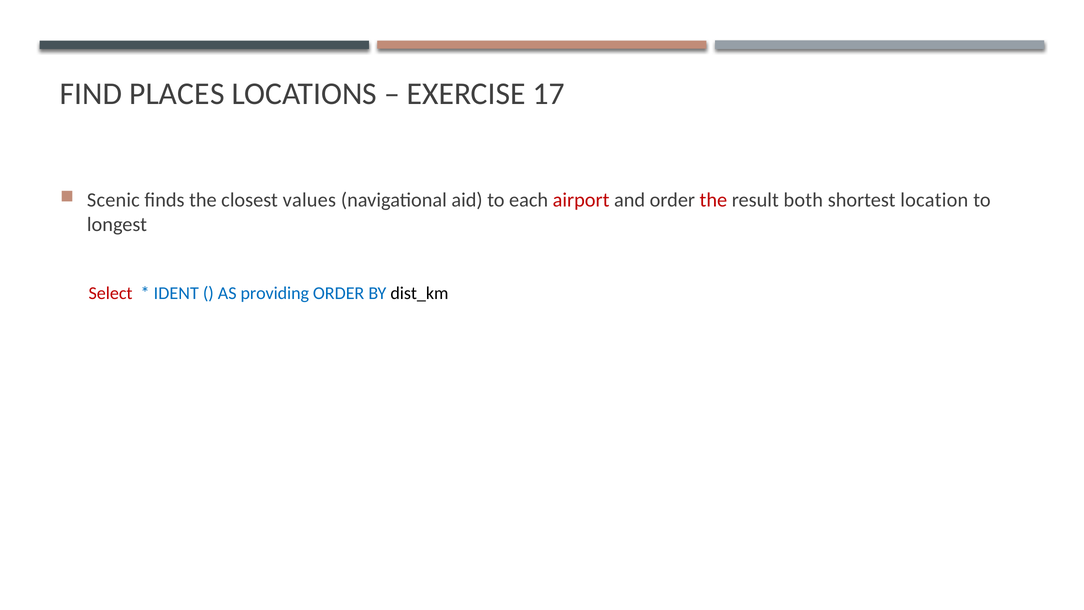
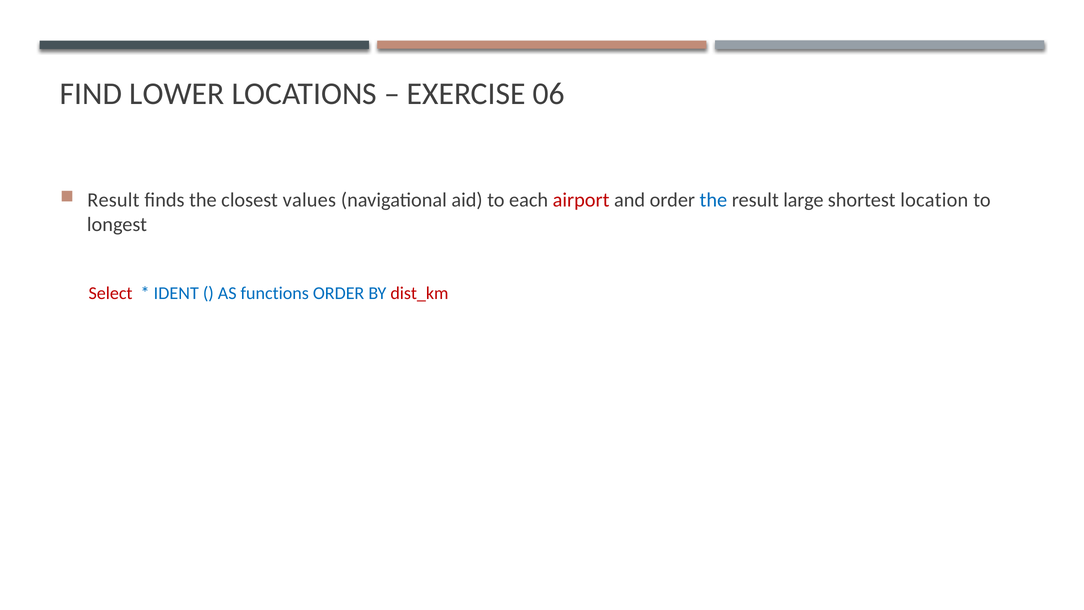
PLACES: PLACES -> LOWER
17: 17 -> 06
Scenic at (113, 200): Scenic -> Result
the at (713, 200) colour: red -> blue
both: both -> large
providing: providing -> functions
dist_km colour: black -> red
